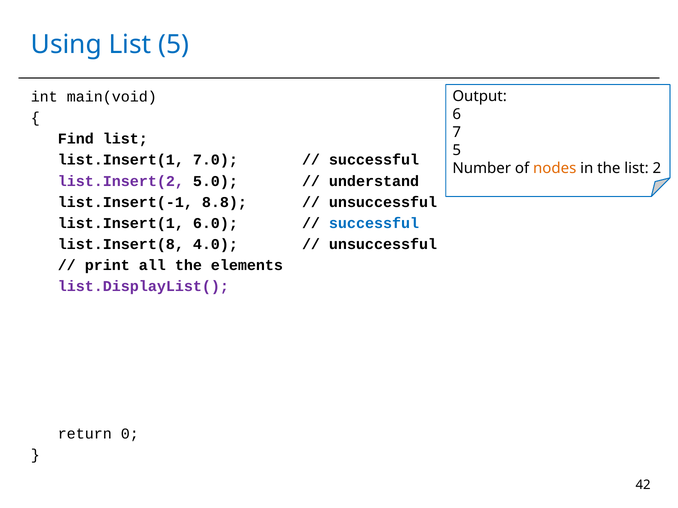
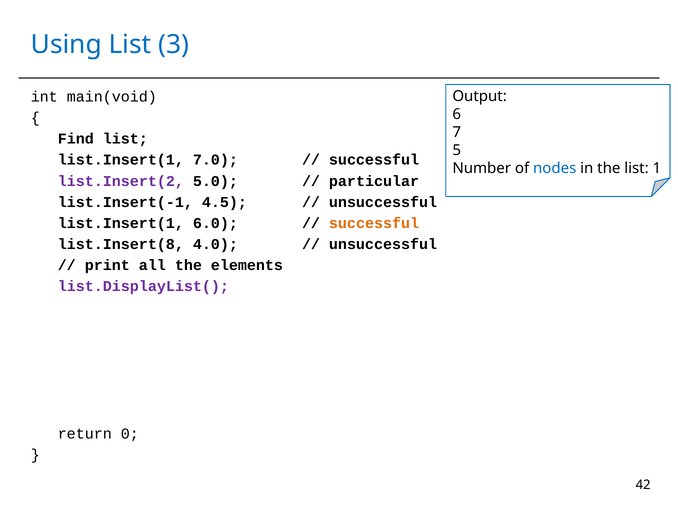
List 5: 5 -> 3
nodes colour: orange -> blue
2: 2 -> 1
understand: understand -> particular
8.8: 8.8 -> 4.5
successful at (374, 223) colour: blue -> orange
